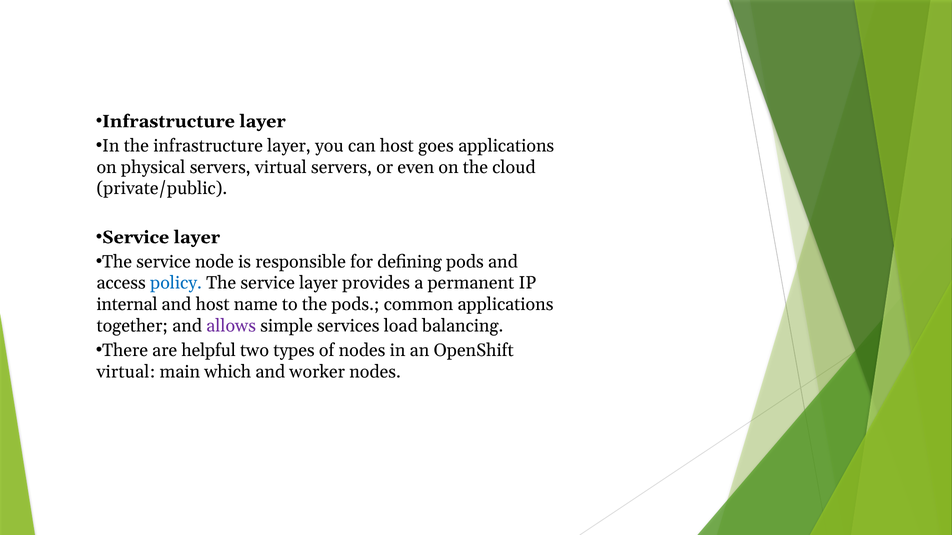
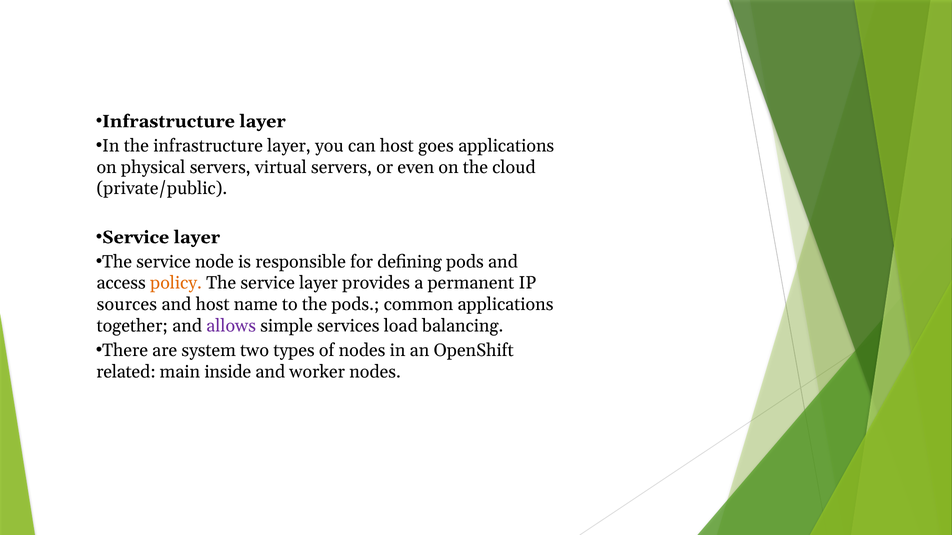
policy colour: blue -> orange
internal: internal -> sources
helpful: helpful -> system
virtual at (126, 372): virtual -> related
which: which -> inside
